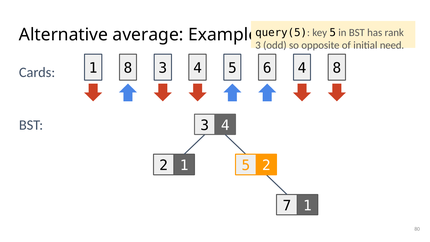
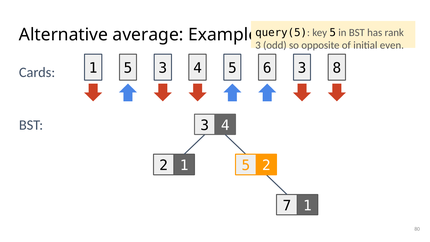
need: need -> even
8 at (128, 68): 8 -> 5
6 4: 4 -> 3
